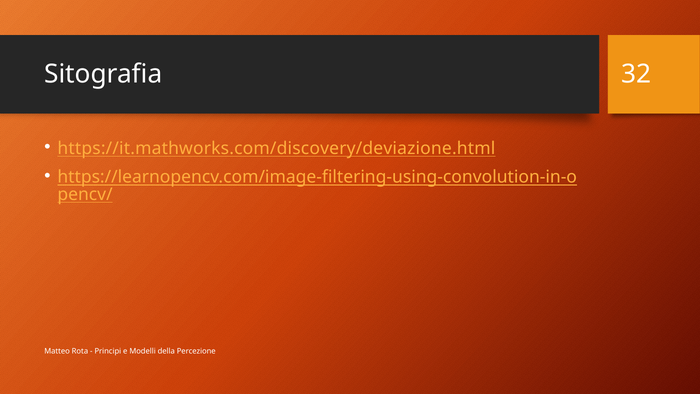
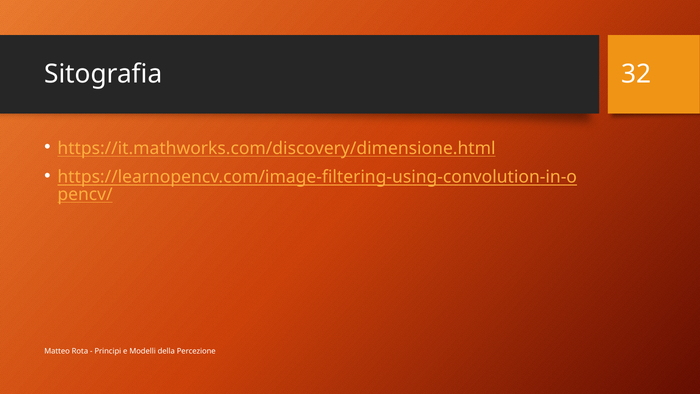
https://it.mathworks.com/discovery/deviazione.html: https://it.mathworks.com/discovery/deviazione.html -> https://it.mathworks.com/discovery/dimensione.html
